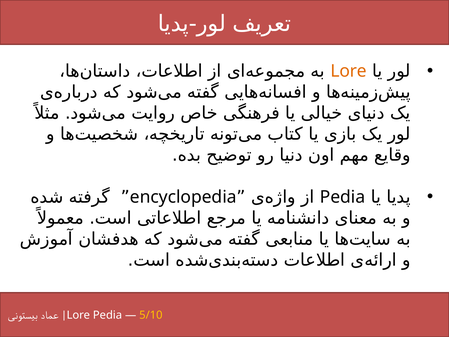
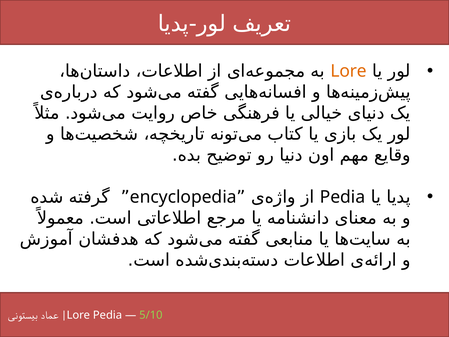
5/10 colour: yellow -> light green
